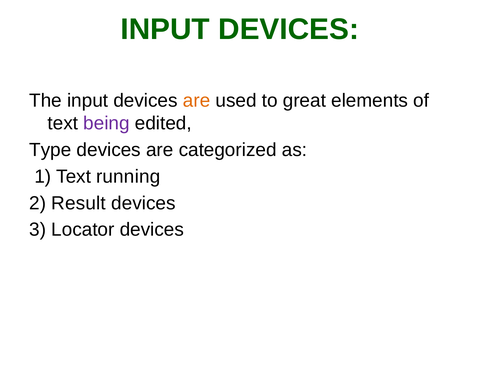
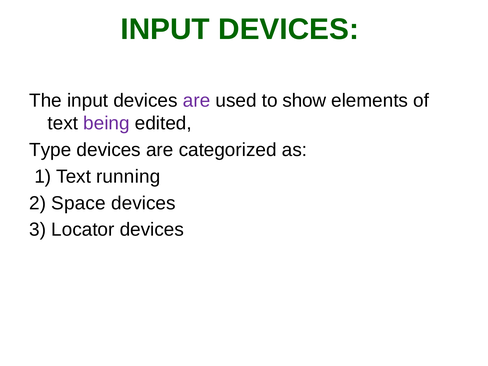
are at (197, 101) colour: orange -> purple
great: great -> show
Result: Result -> Space
